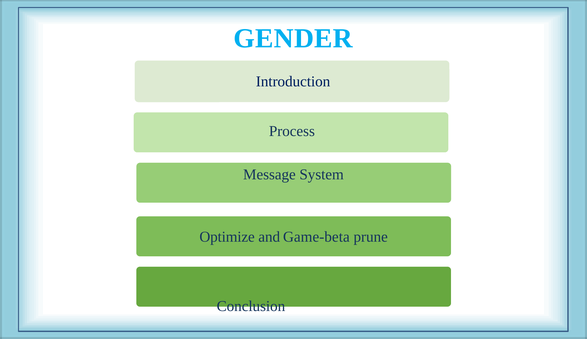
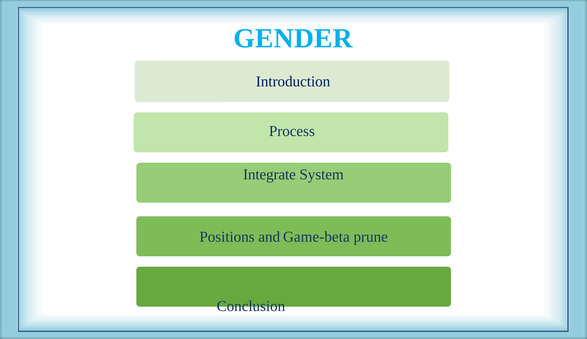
Message: Message -> Integrate
Optimize: Optimize -> Positions
